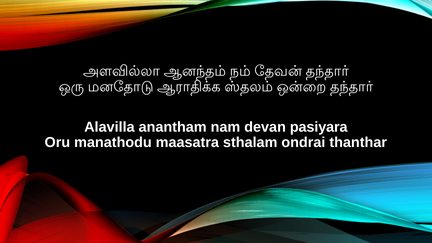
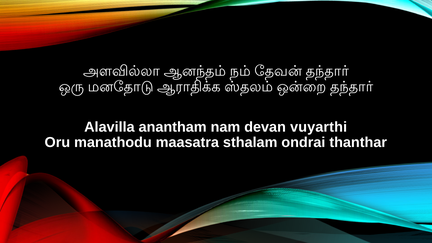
pasiyara: pasiyara -> vuyarthi
